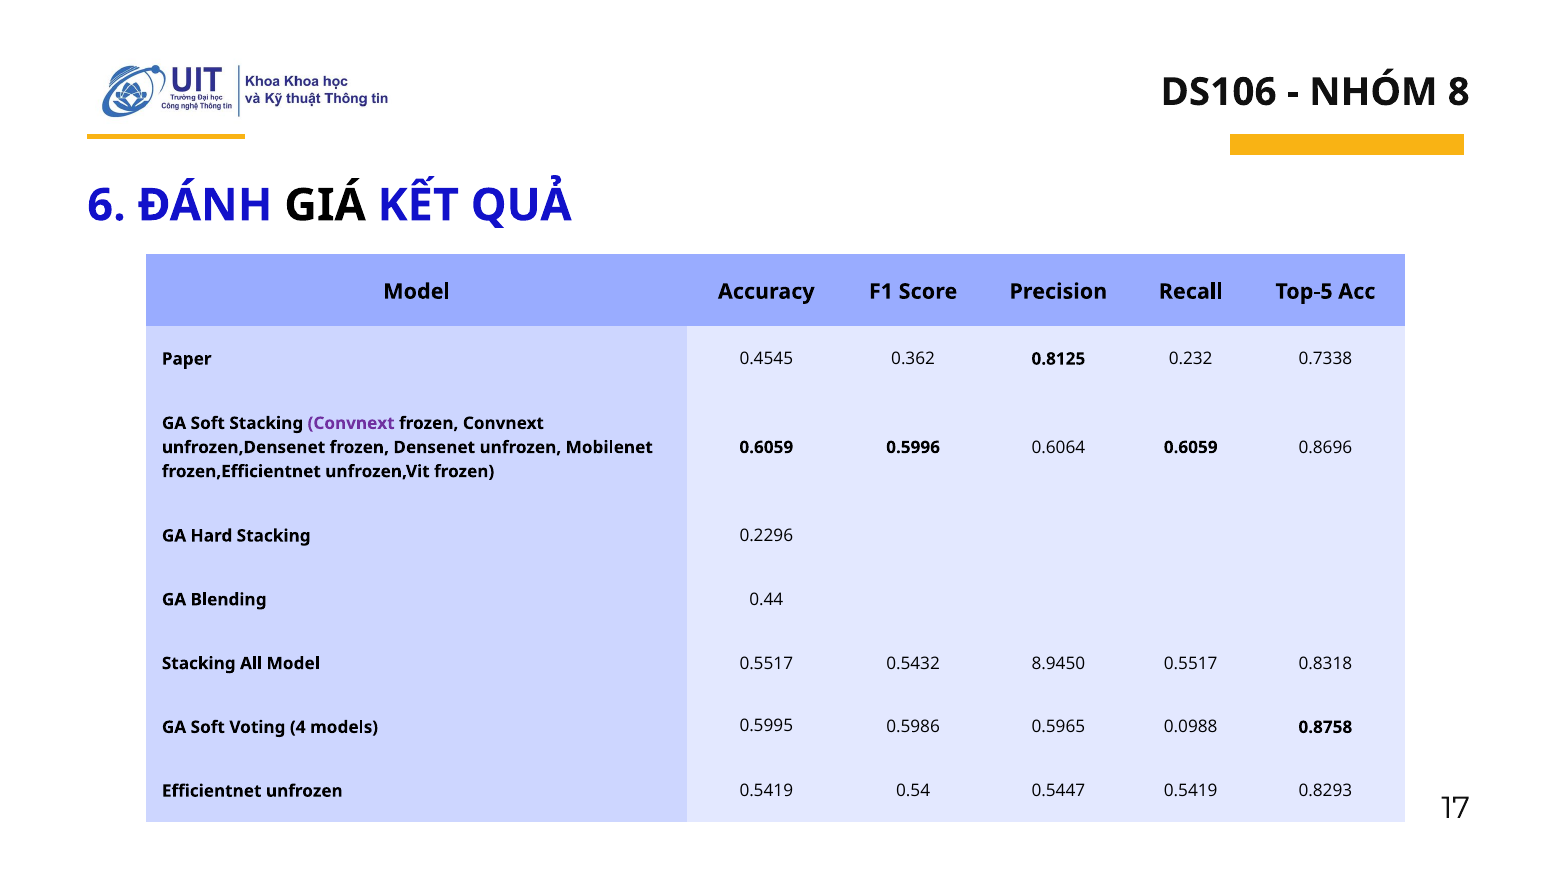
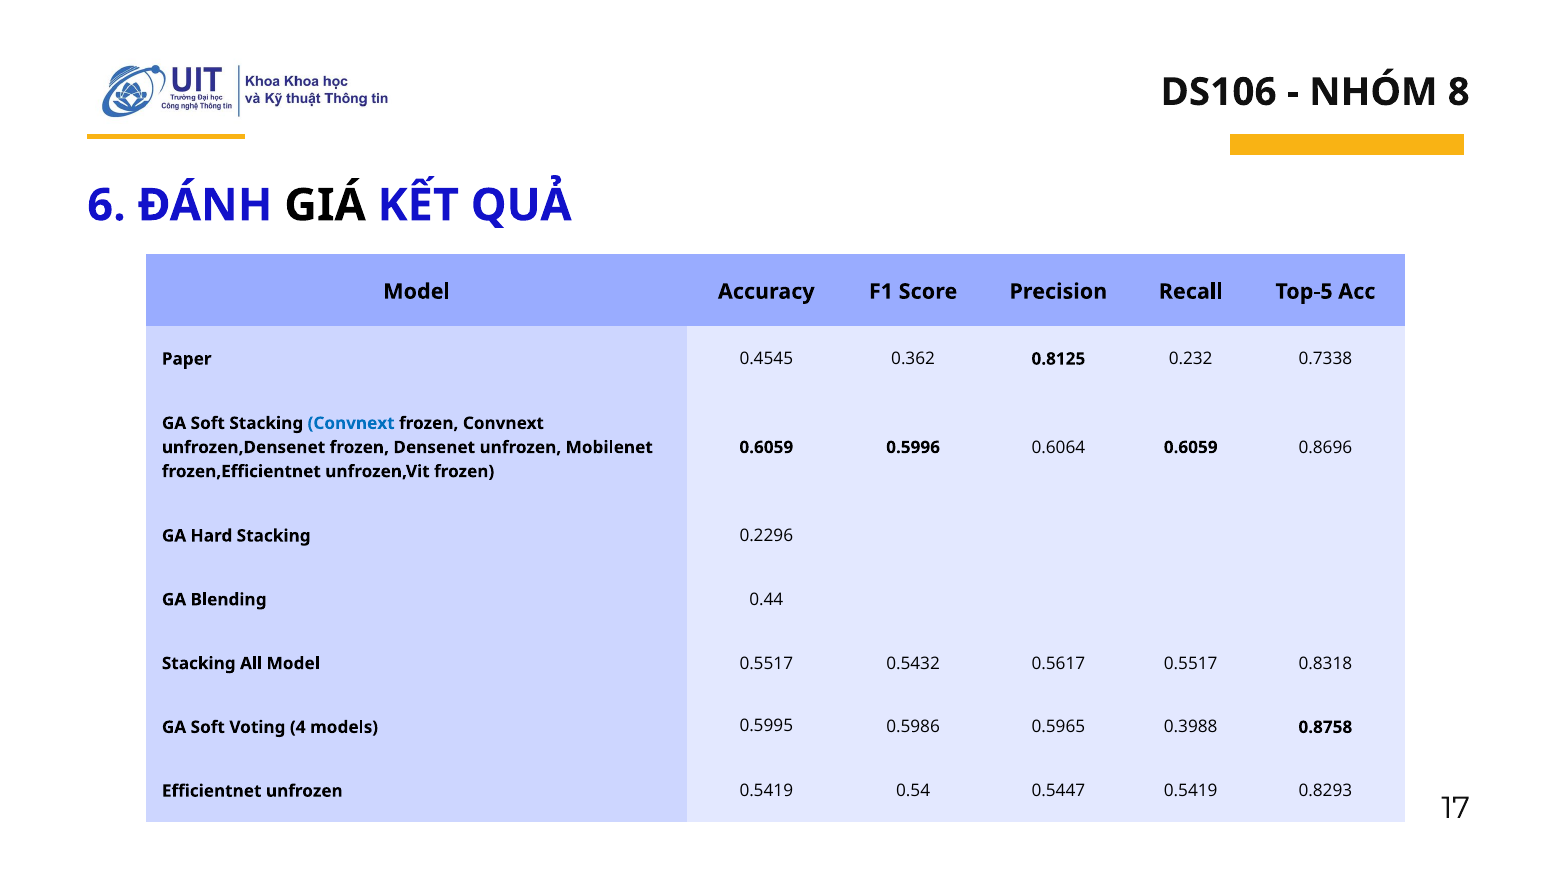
Convnext at (351, 423) colour: purple -> blue
8.9450: 8.9450 -> 0.5617
0.0988: 0.0988 -> 0.3988
